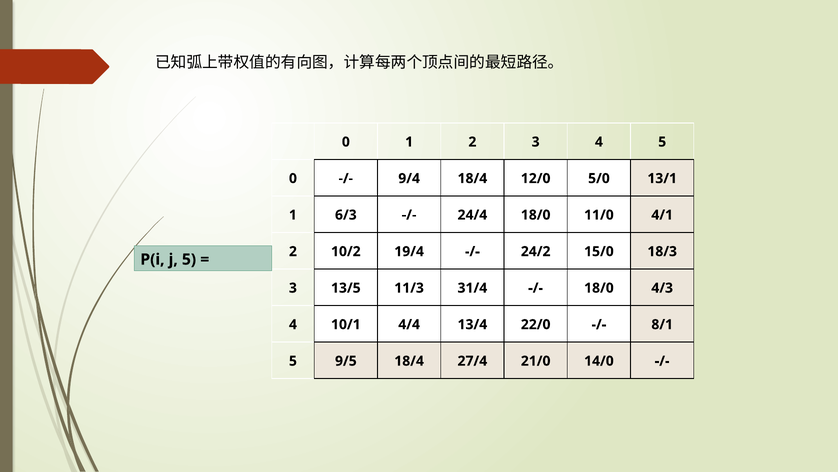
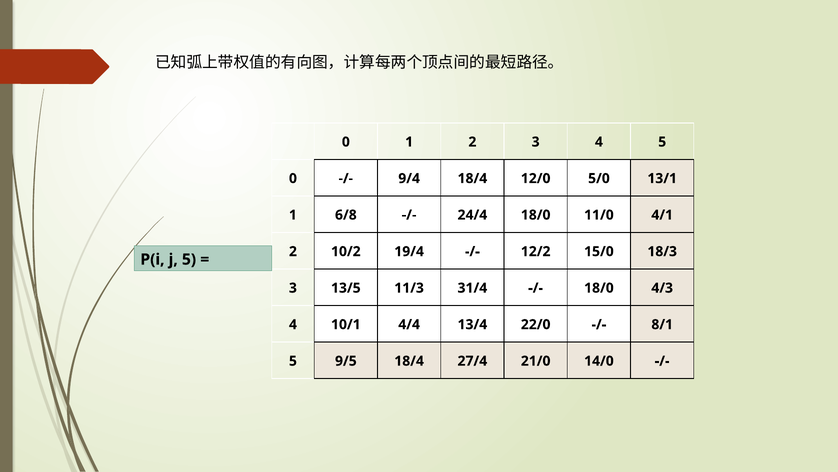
6/3: 6/3 -> 6/8
24/2: 24/2 -> 12/2
